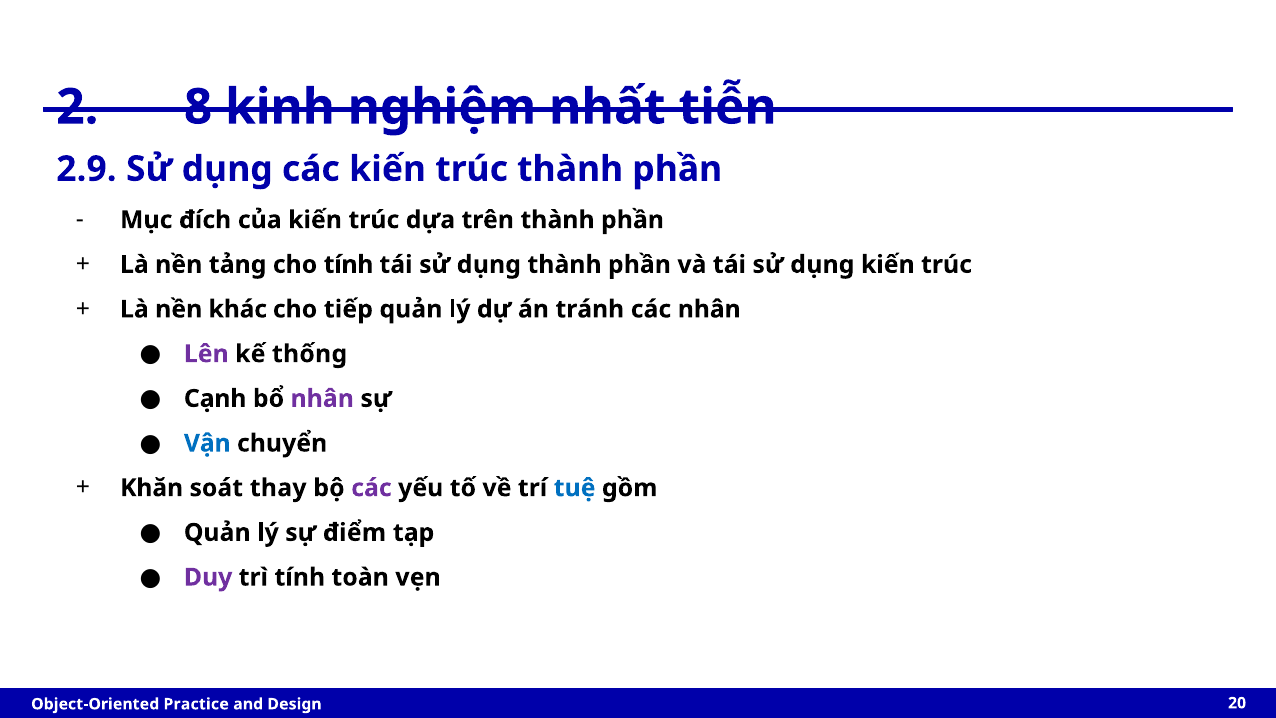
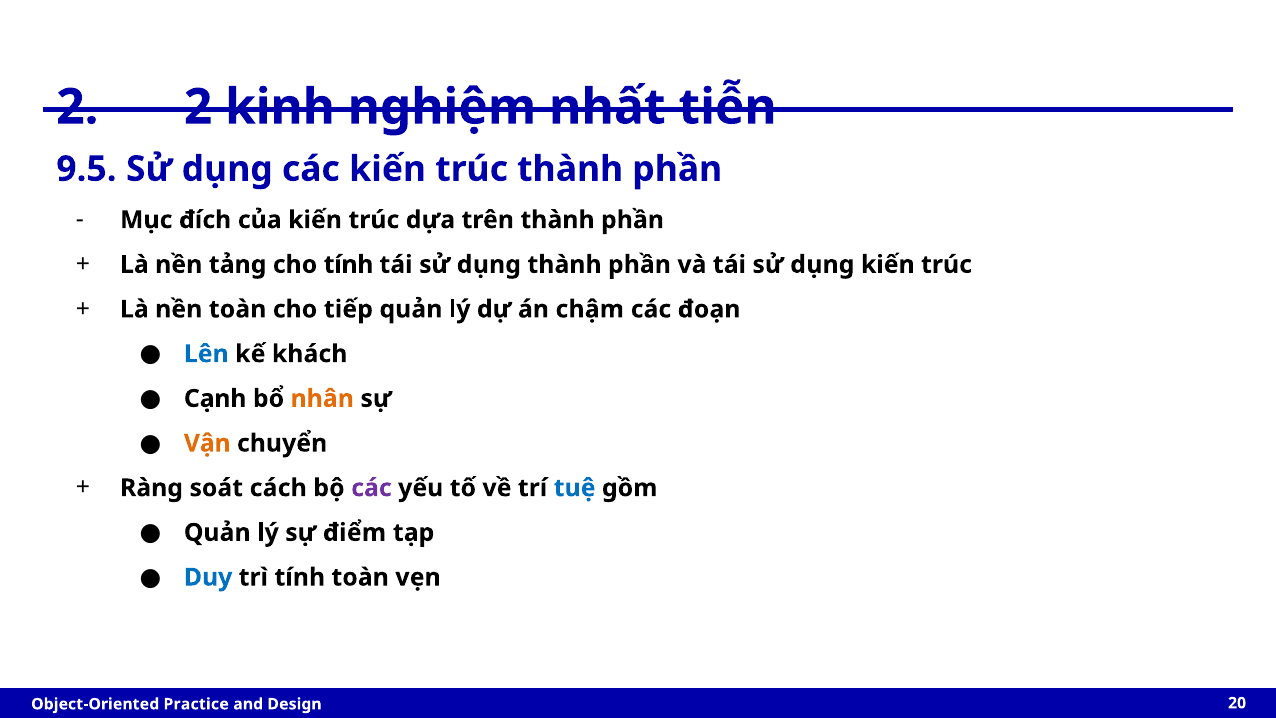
2 8: 8 -> 2
2.9: 2.9 -> 9.5
nền khác: khác -> toàn
tránh: tránh -> chậm
các nhân: nhân -> đoạn
Lên colour: purple -> blue
thống: thống -> khách
nhân at (322, 399) colour: purple -> orange
Vận colour: blue -> orange
Khăn: Khăn -> Ràng
thay: thay -> cách
Duy colour: purple -> blue
